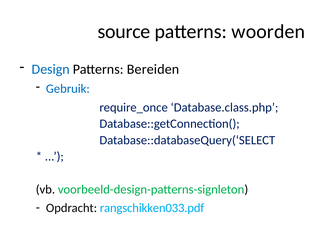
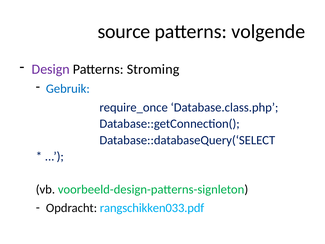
woorden: woorden -> volgende
Design colour: blue -> purple
Bereiden: Bereiden -> Stroming
